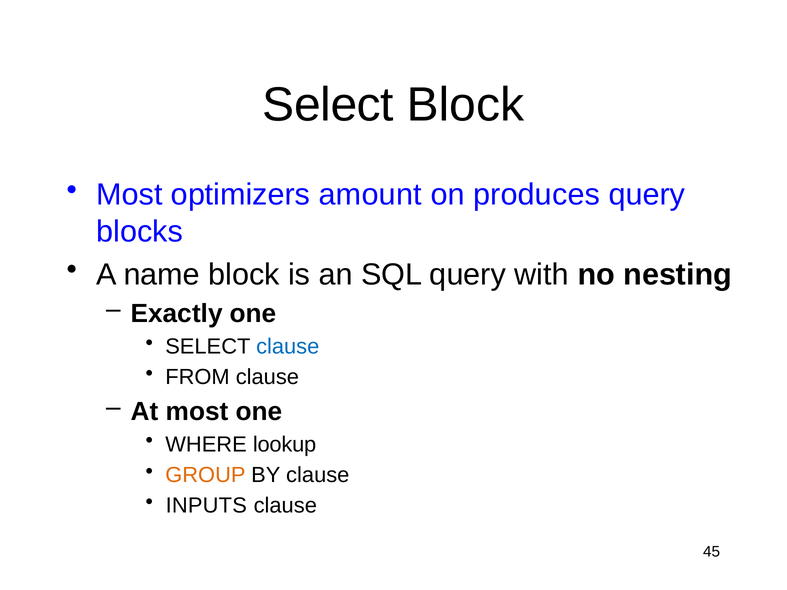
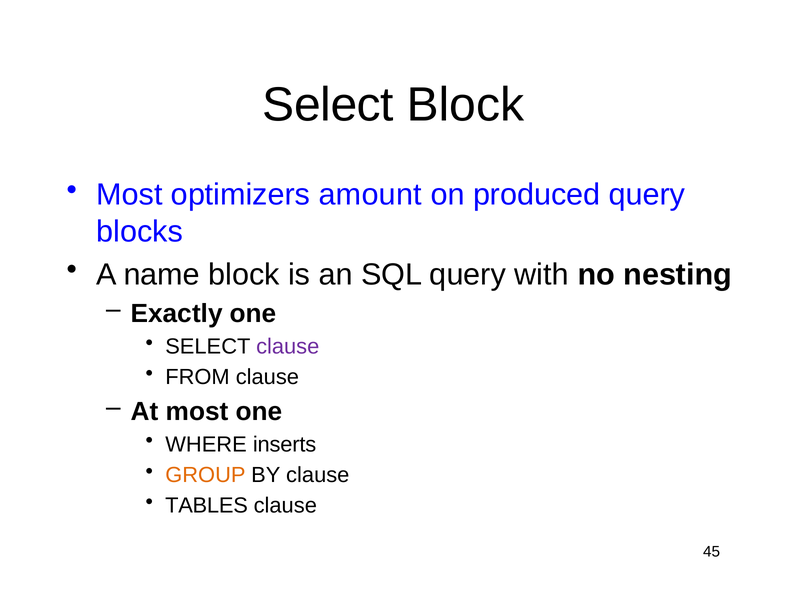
produces: produces -> produced
clause at (288, 347) colour: blue -> purple
lookup: lookup -> inserts
INPUTS: INPUTS -> TABLES
